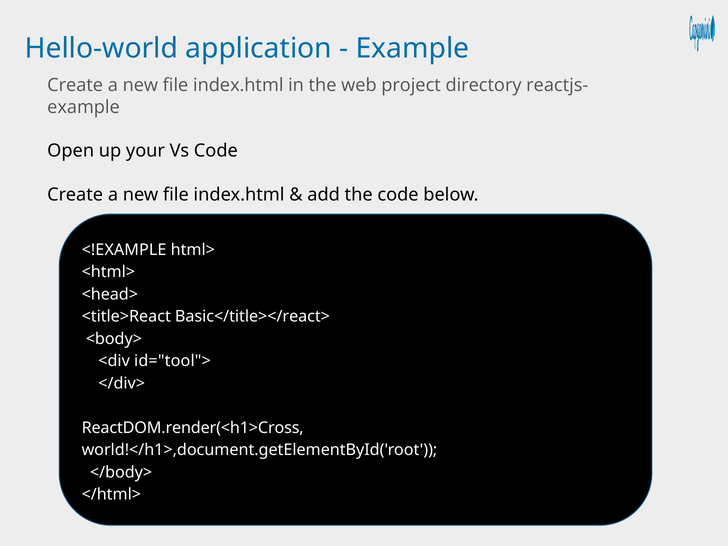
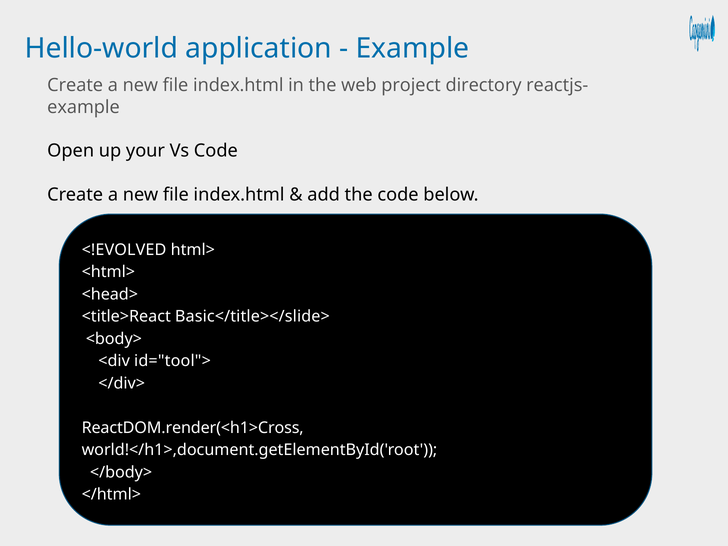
<!EXAMPLE: <!EXAMPLE -> <!EVOLVED
Basic</title></react>: Basic</title></react> -> Basic</title></slide>
